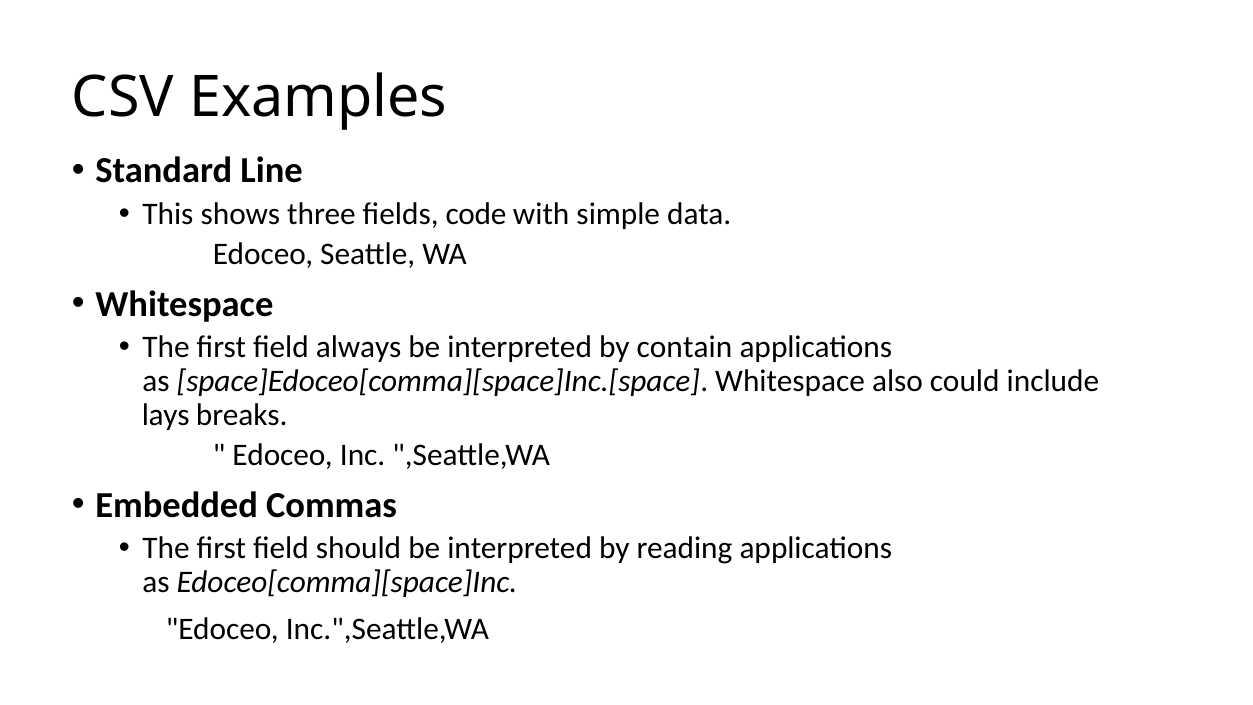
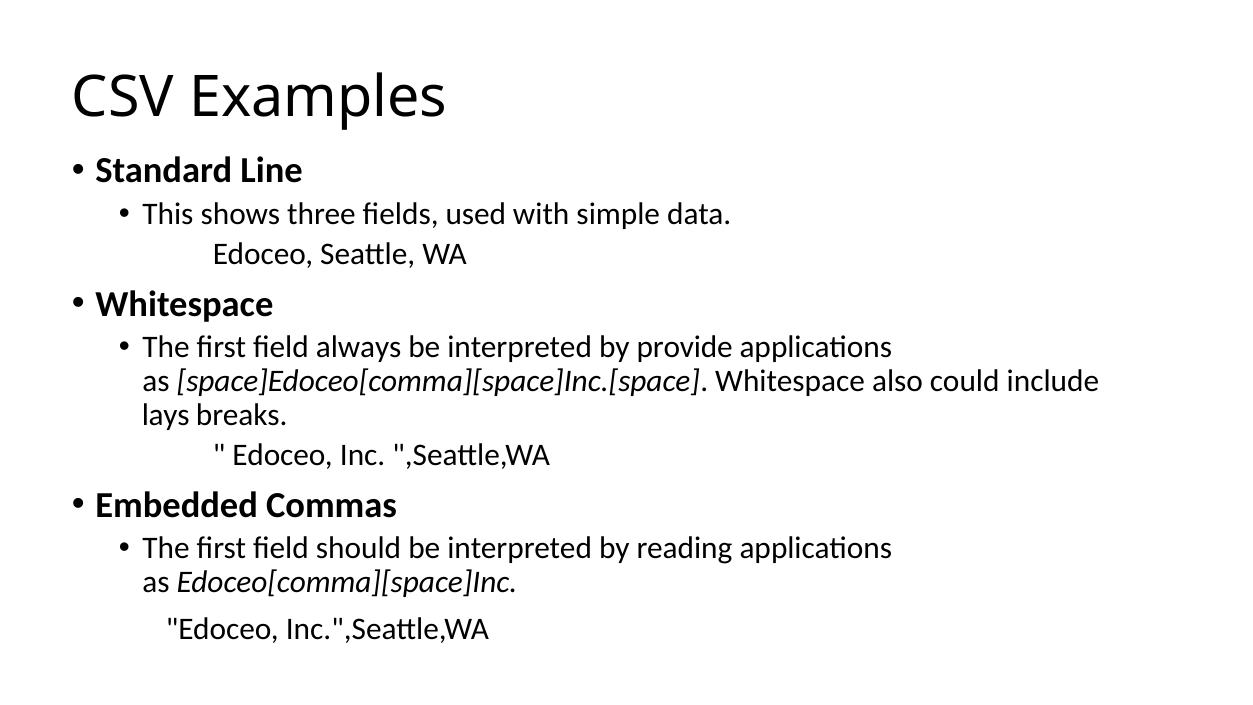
code: code -> used
contain: contain -> provide
